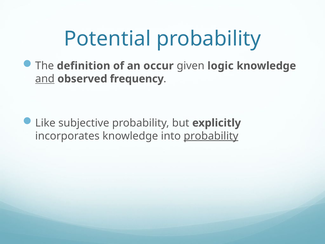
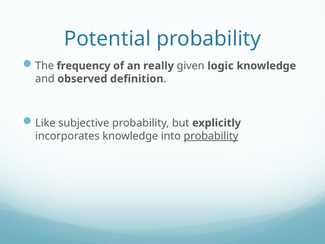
definition: definition -> frequency
occur: occur -> really
and underline: present -> none
frequency: frequency -> definition
